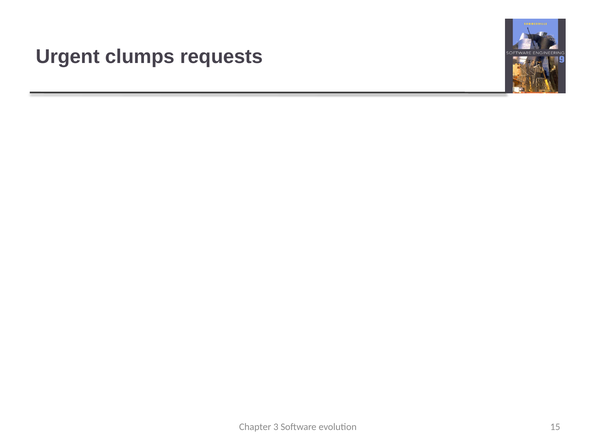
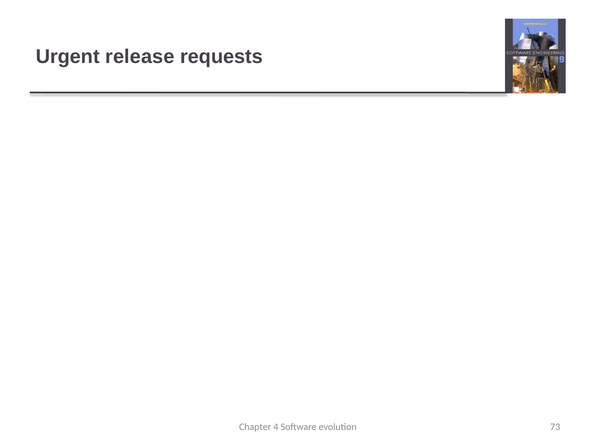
Urgent clumps: clumps -> release
3: 3 -> 4
15: 15 -> 73
